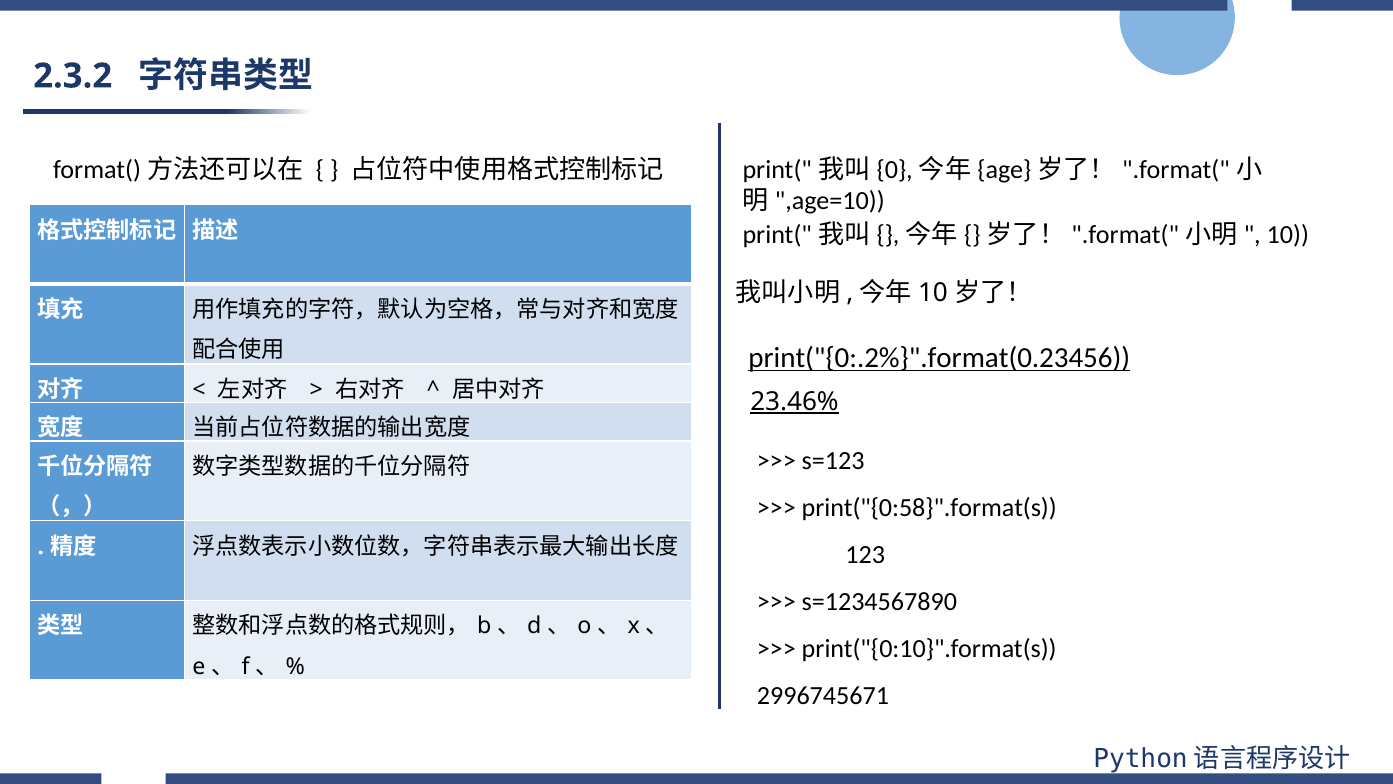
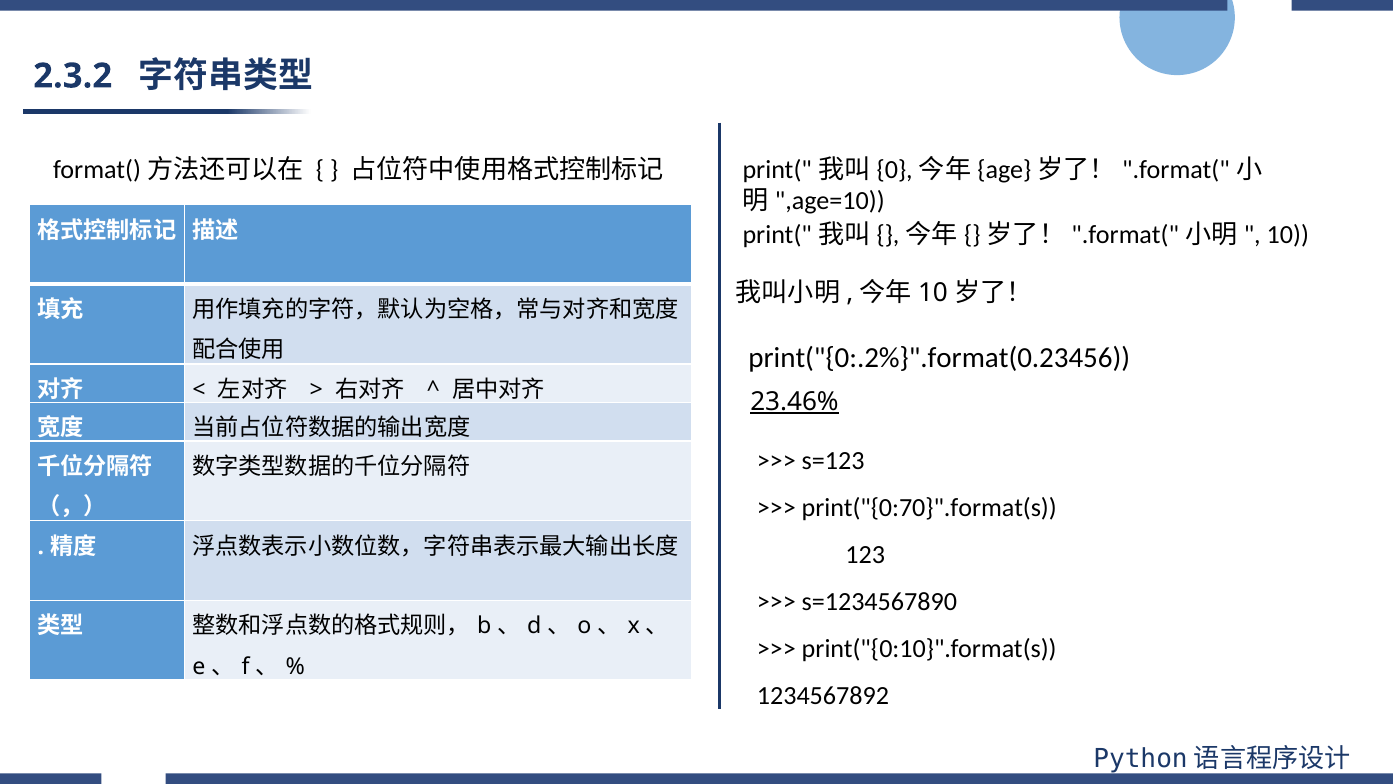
print("{0:.2%}".format(0.23456 underline: present -> none
print("{0:58}".format(s: print("{0:58}".format(s -> print("{0:70}".format(s
2996745671: 2996745671 -> 1234567892
